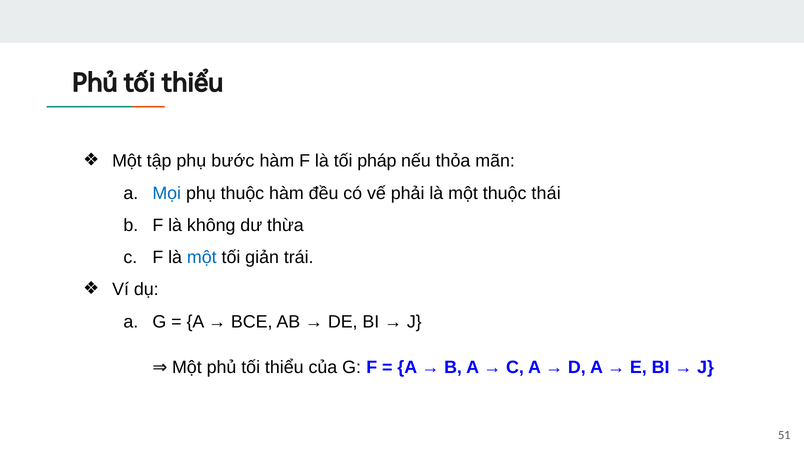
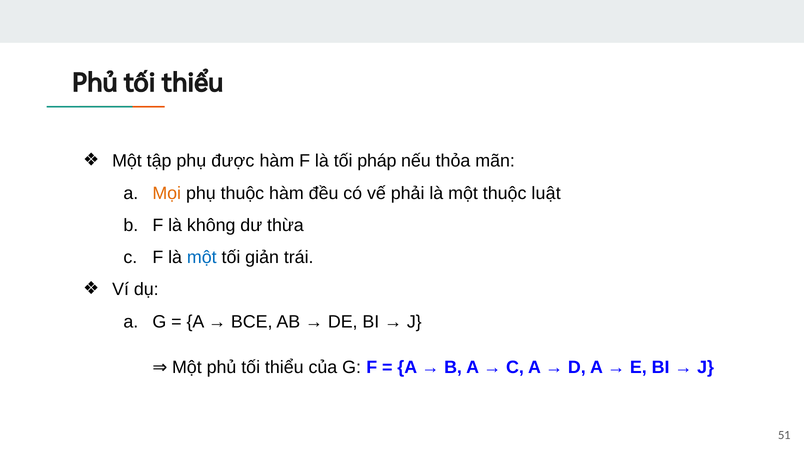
bước: bước -> được
Mọi colour: blue -> orange
thái: thái -> luật
